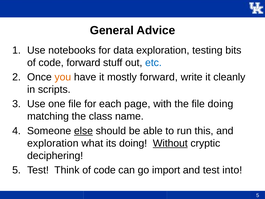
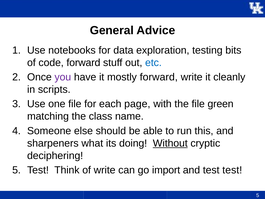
you colour: orange -> purple
file doing: doing -> green
else underline: present -> none
exploration at (53, 143): exploration -> sharpeners
Think of code: code -> write
test into: into -> test
